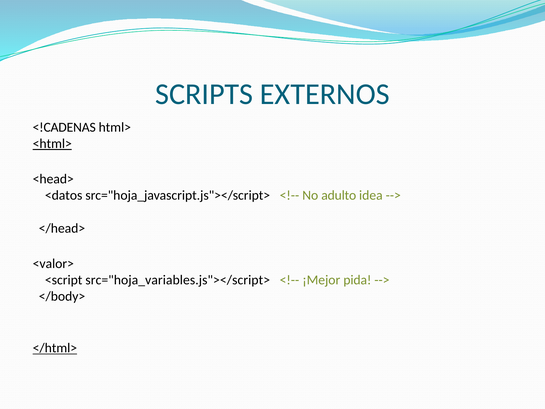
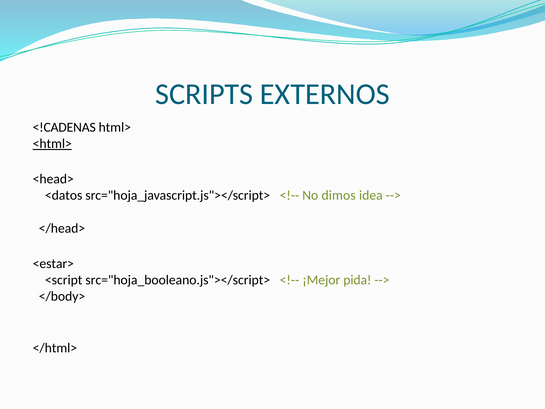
adulto: adulto -> dimos
<valor>: <valor> -> <estar>
src="hoja_variables.js"></script>: src="hoja_variables.js"></script> -> src="hoja_booleano.js"></script>
</html> underline: present -> none
